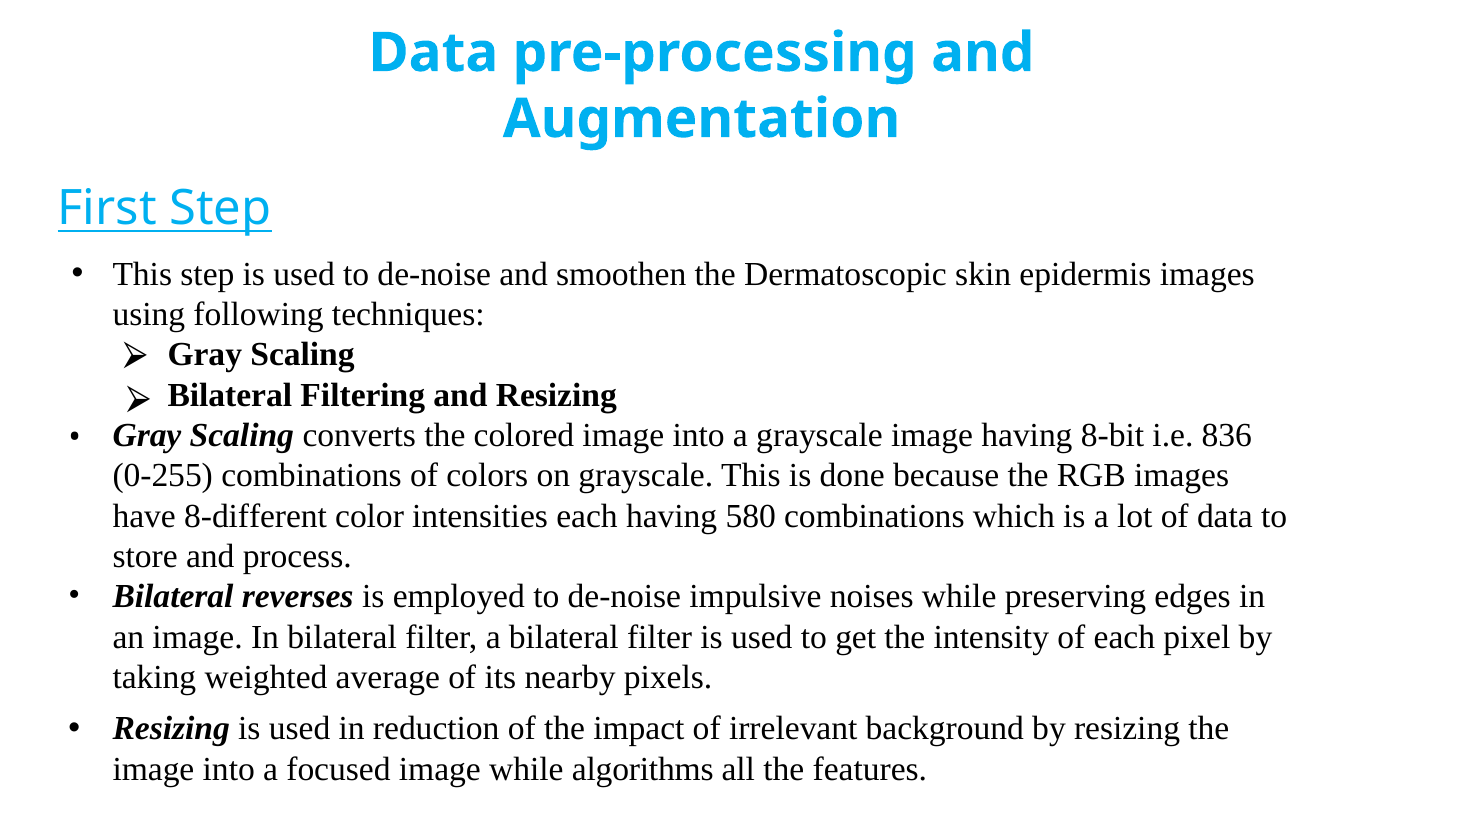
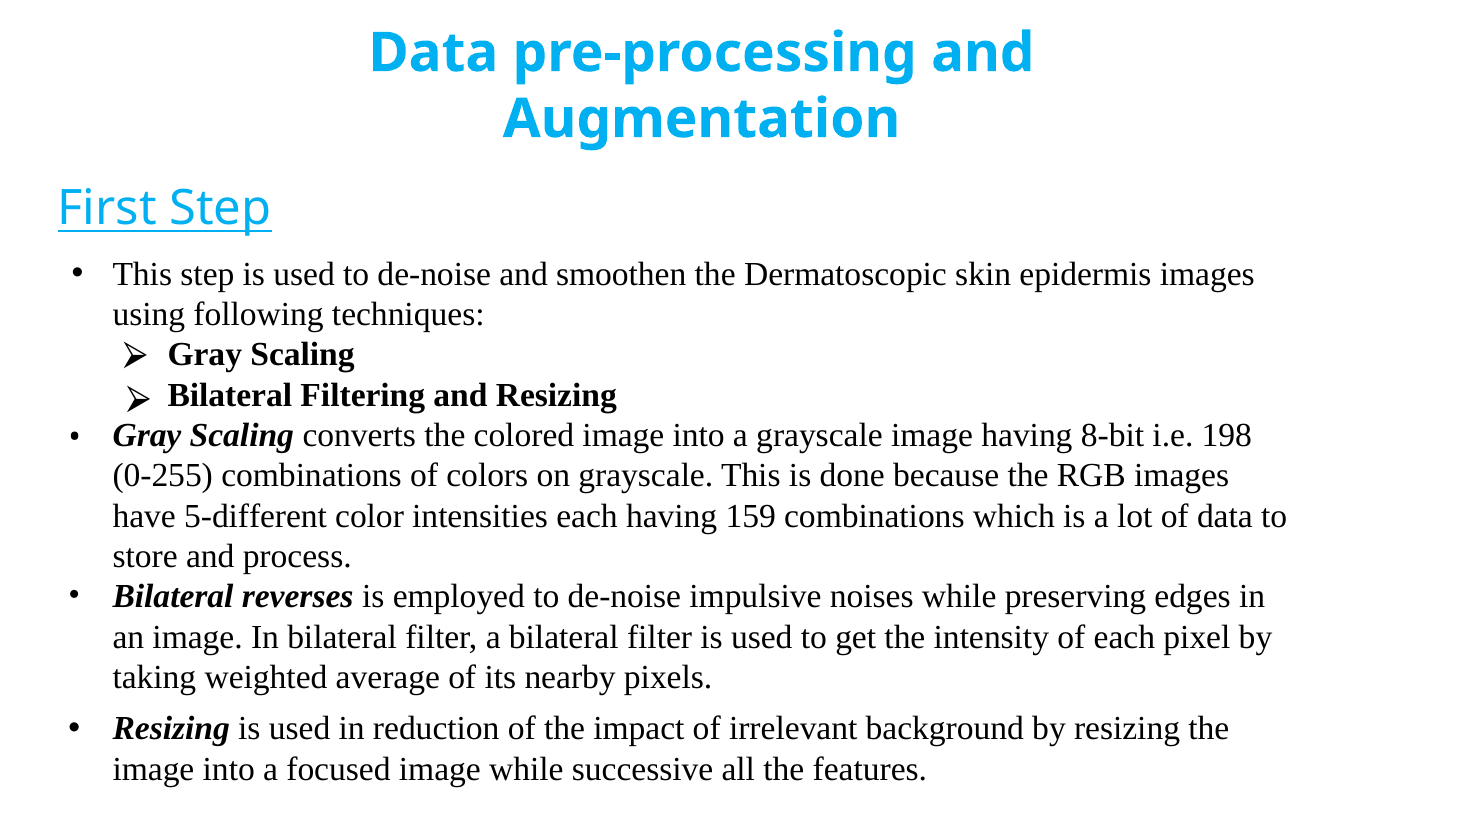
836: 836 -> 198
8-different: 8-different -> 5-different
580: 580 -> 159
algorithms: algorithms -> successive
